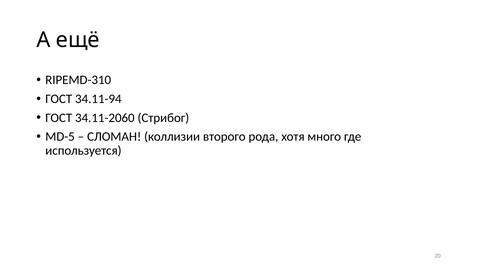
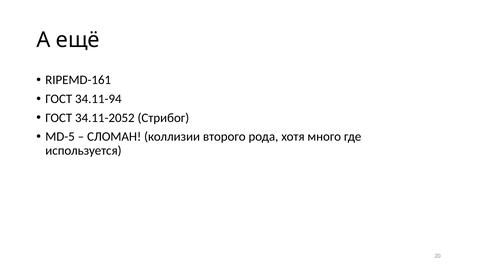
RIPEMD-310: RIPEMD-310 -> RIPEMD-161
34.11-2060: 34.11-2060 -> 34.11-2052
